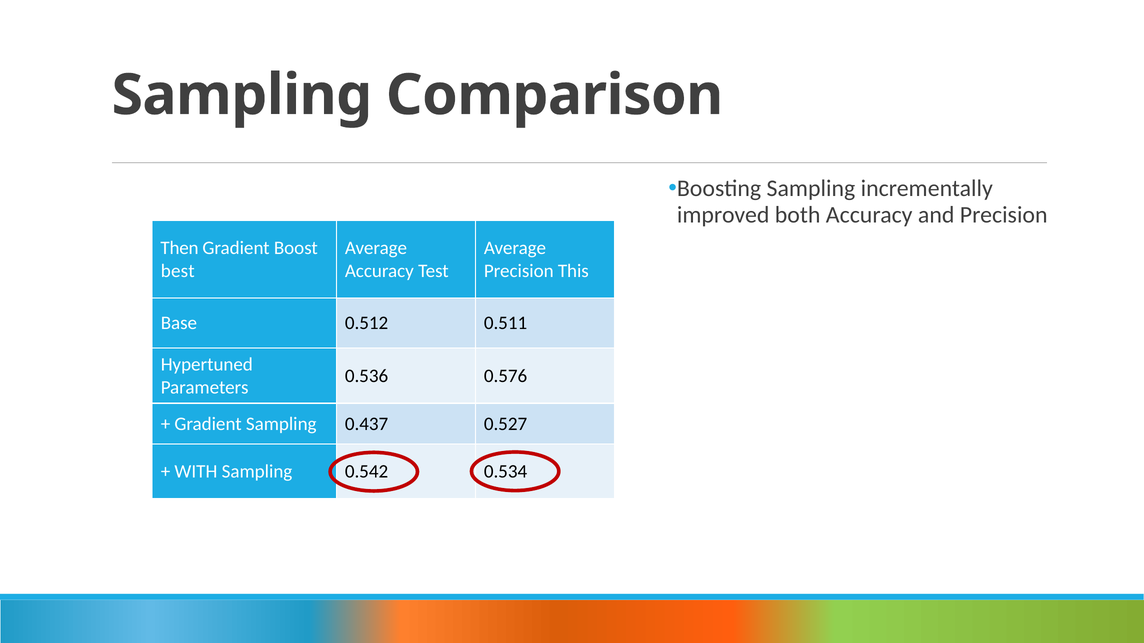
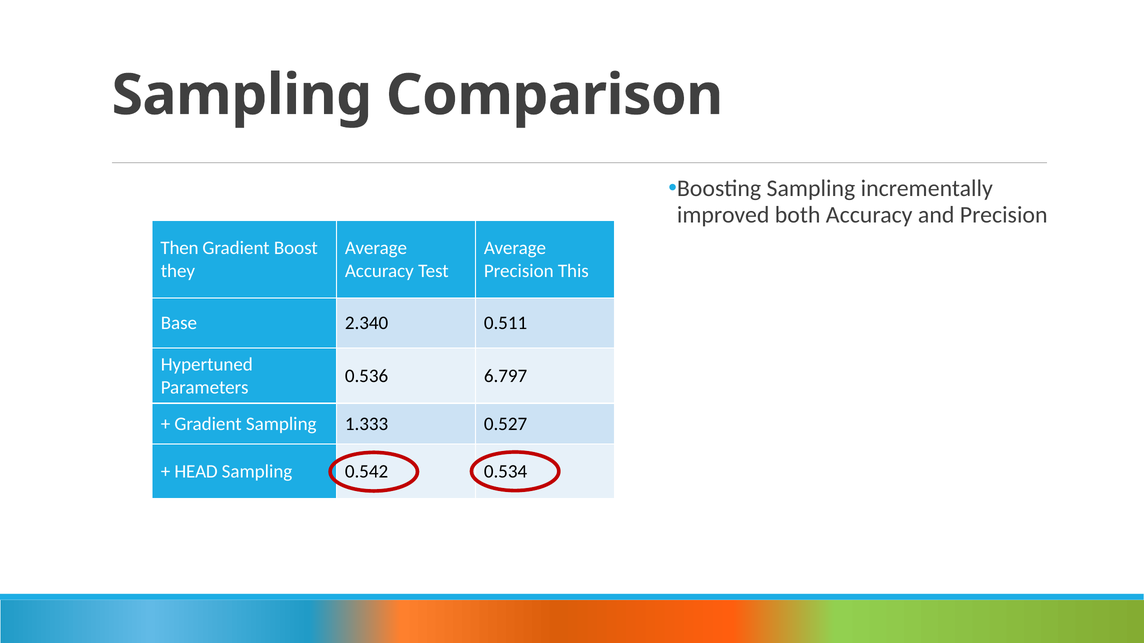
best: best -> they
0.512: 0.512 -> 2.340
0.576: 0.576 -> 6.797
0.437: 0.437 -> 1.333
WITH: WITH -> HEAD
